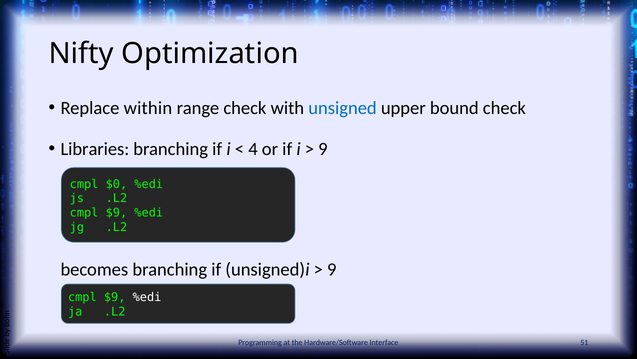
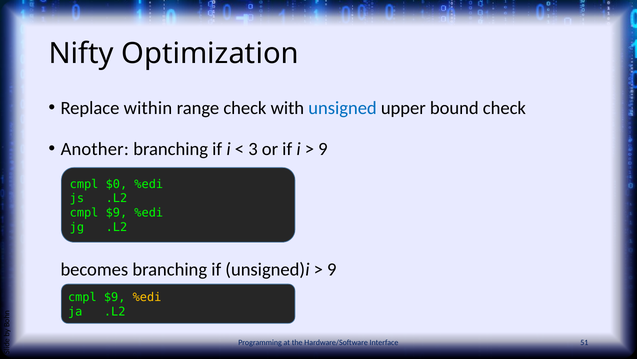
Libraries: Libraries -> Another
4: 4 -> 3
%edi at (147, 297) colour: white -> yellow
